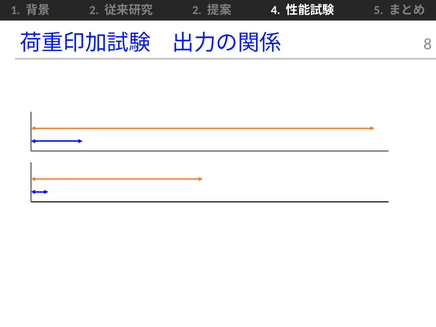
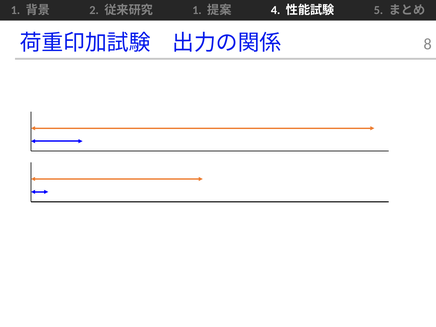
2 at (197, 10): 2 -> 1
